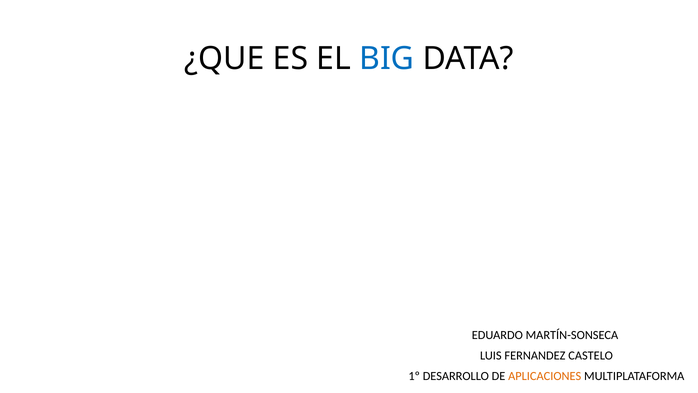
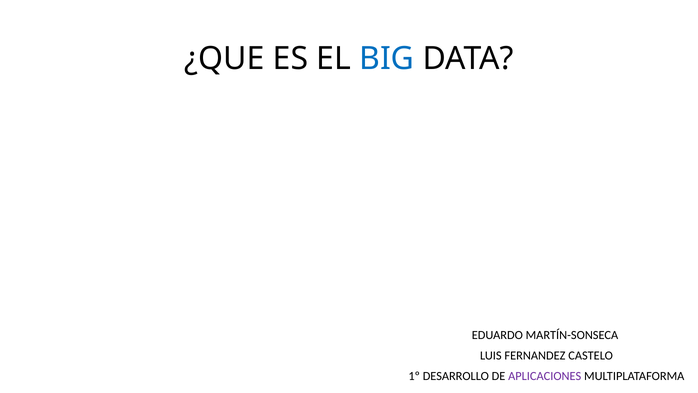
APLICACIONES colour: orange -> purple
